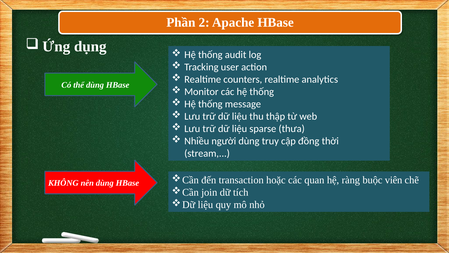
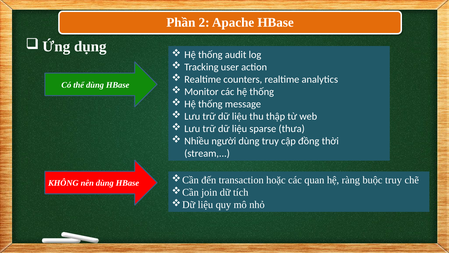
buộc viên: viên -> truy
